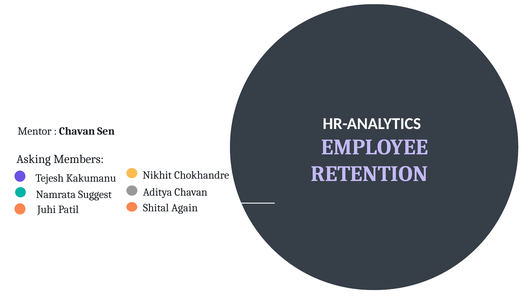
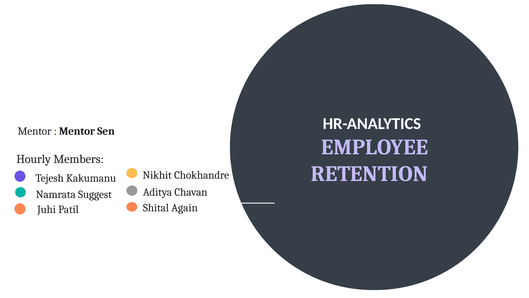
Chavan at (77, 131): Chavan -> Mentor
Asking: Asking -> Hourly
